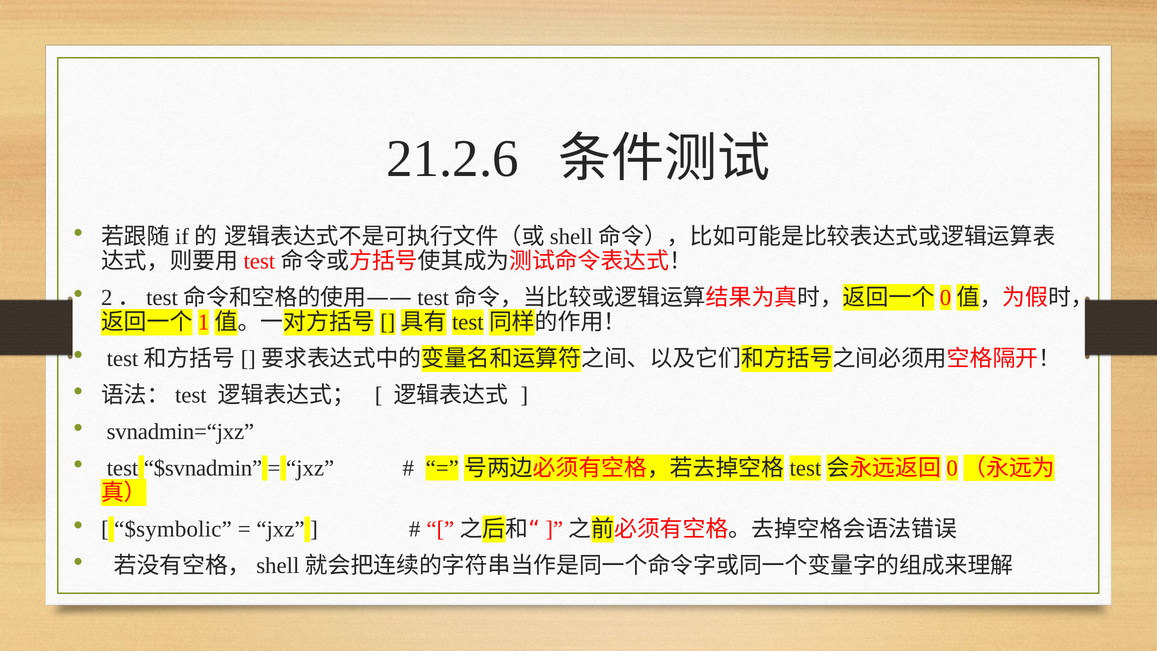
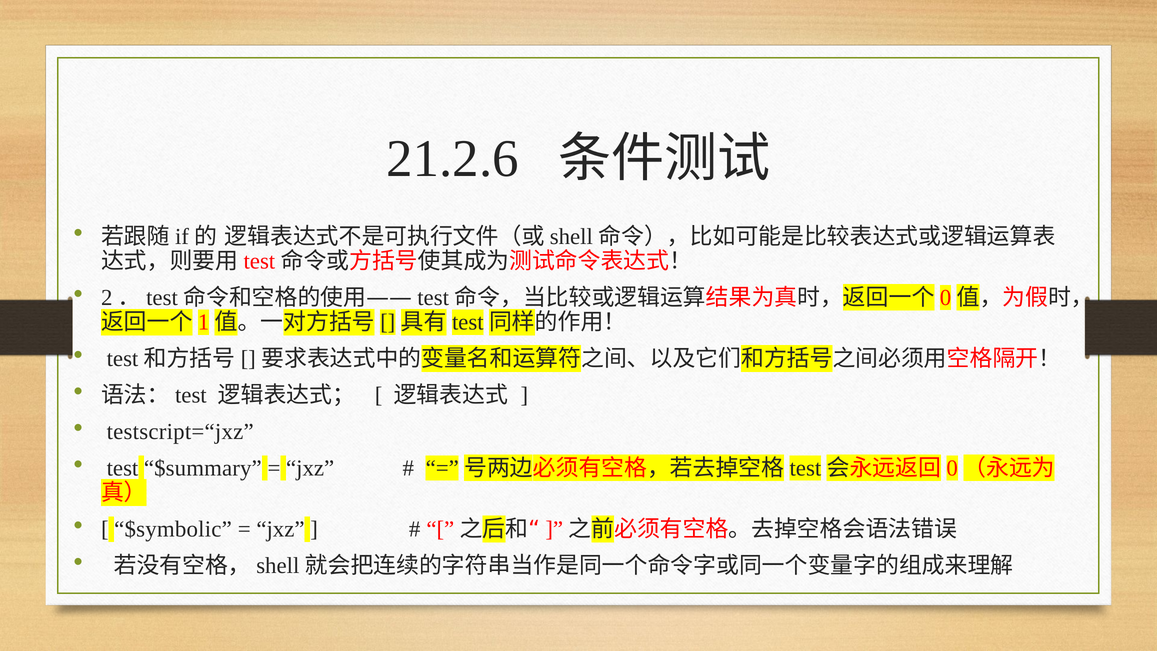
svnadmin=“jxz: svnadmin=“jxz -> testscript=“jxz
$svnadmin: $svnadmin -> $summary
